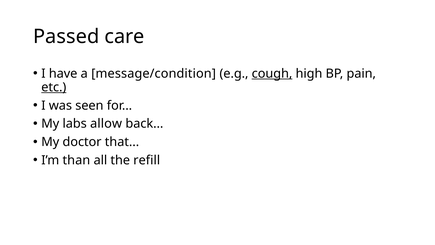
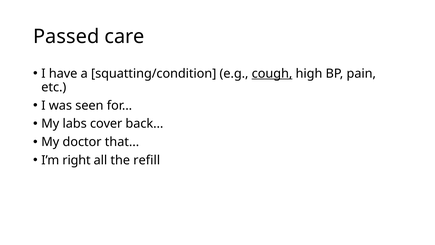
message/condition: message/condition -> squatting/condition
etc underline: present -> none
allow: allow -> cover
than: than -> right
